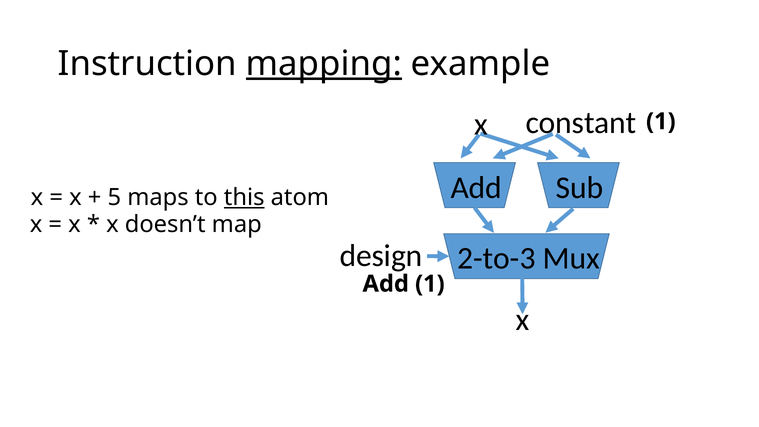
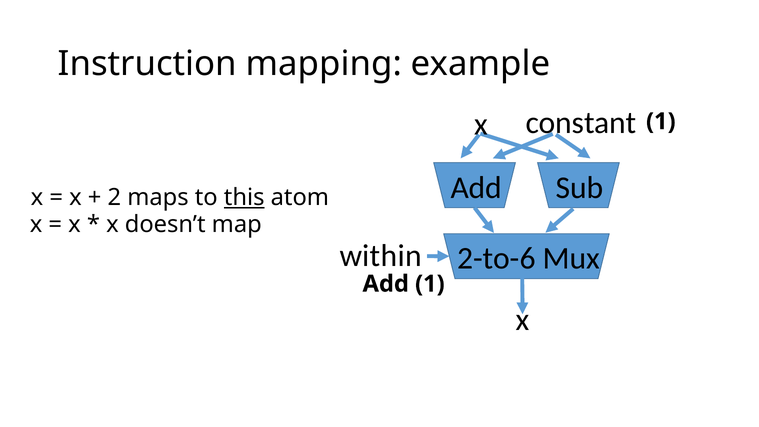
mapping underline: present -> none
5: 5 -> 2
design: design -> within
2-to-3: 2-to-3 -> 2-to-6
